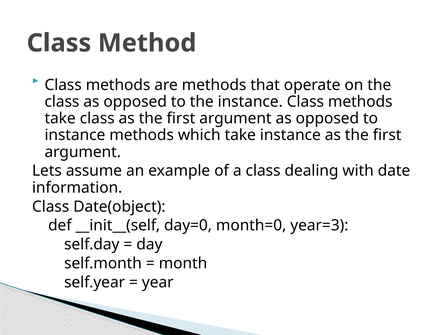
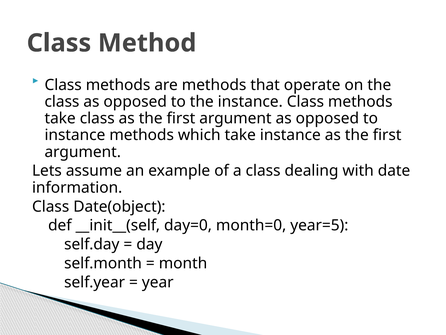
year=3: year=3 -> year=5
